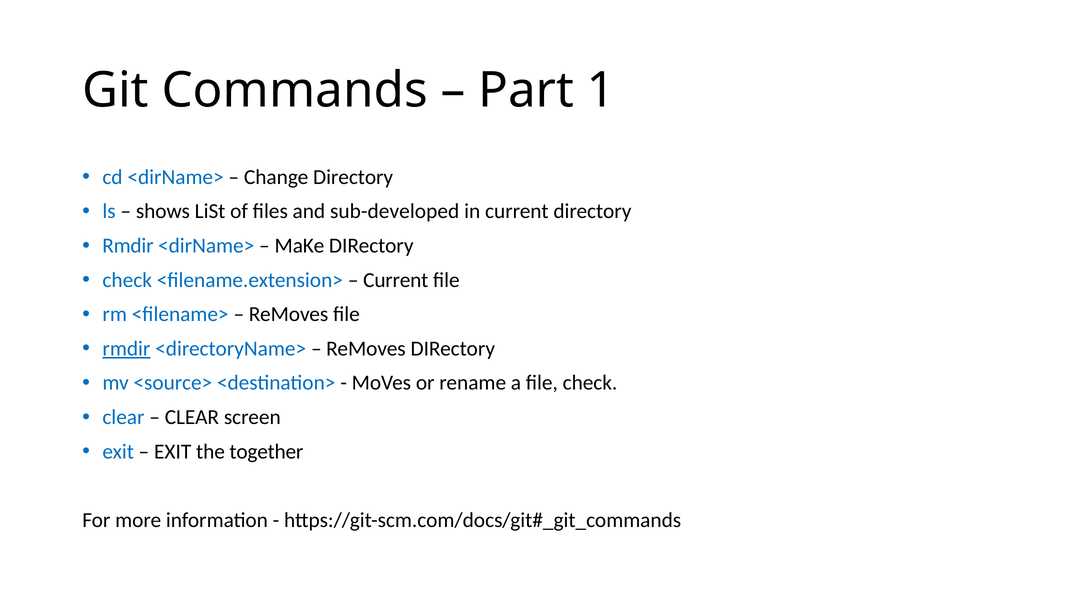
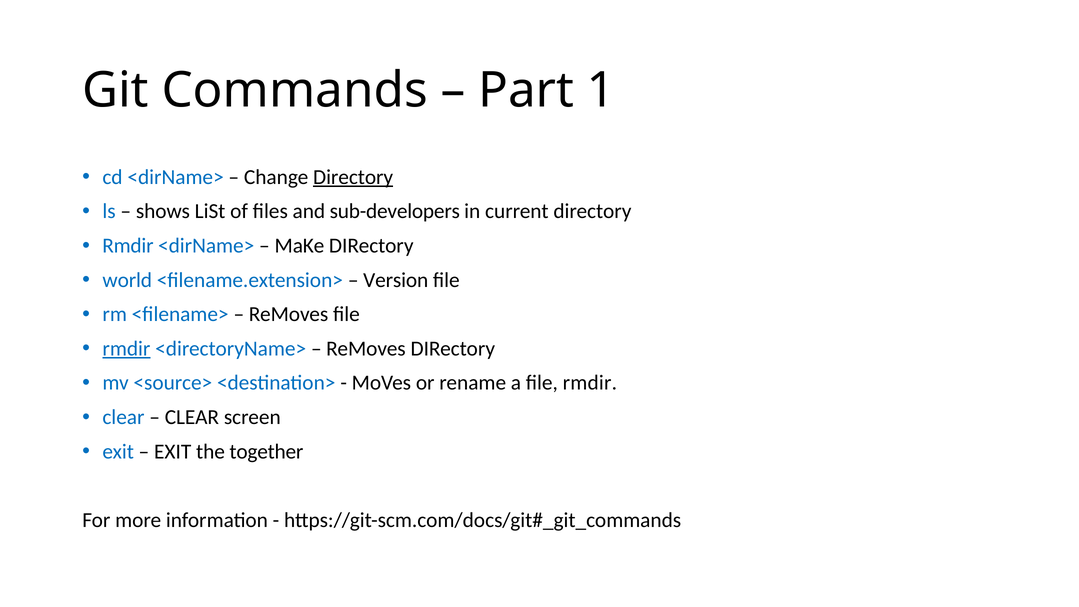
Directory at (353, 177) underline: none -> present
sub-developed: sub-developed -> sub-developers
check at (127, 280): check -> world
Current at (396, 280): Current -> Version
file check: check -> rmdir
